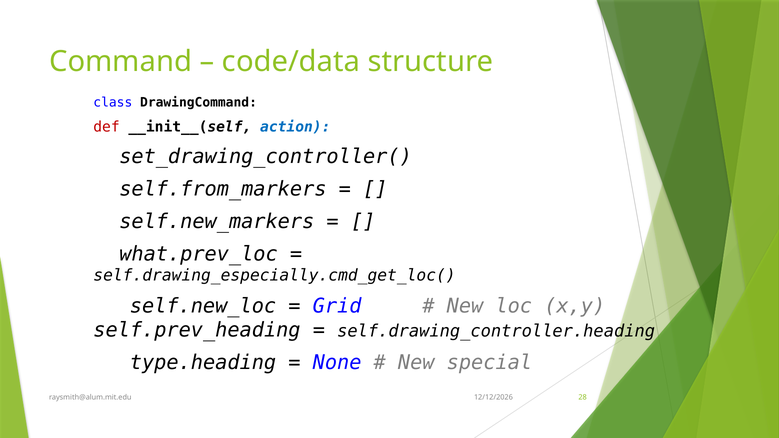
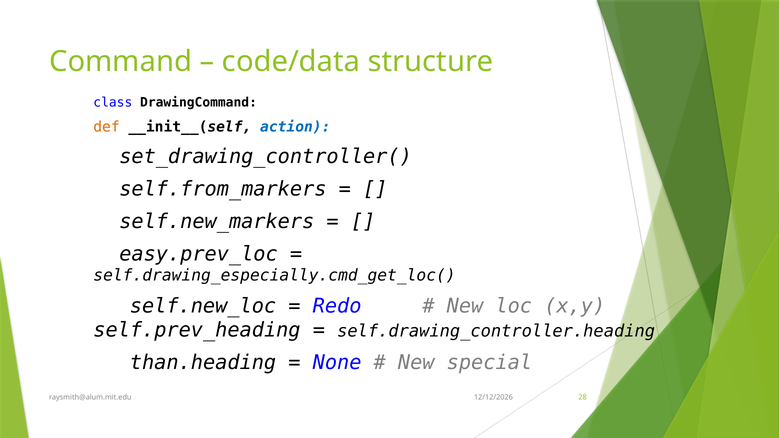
def colour: red -> orange
what.prev_loc: what.prev_loc -> easy.prev_loc
Grid: Grid -> Redo
type.heading: type.heading -> than.heading
